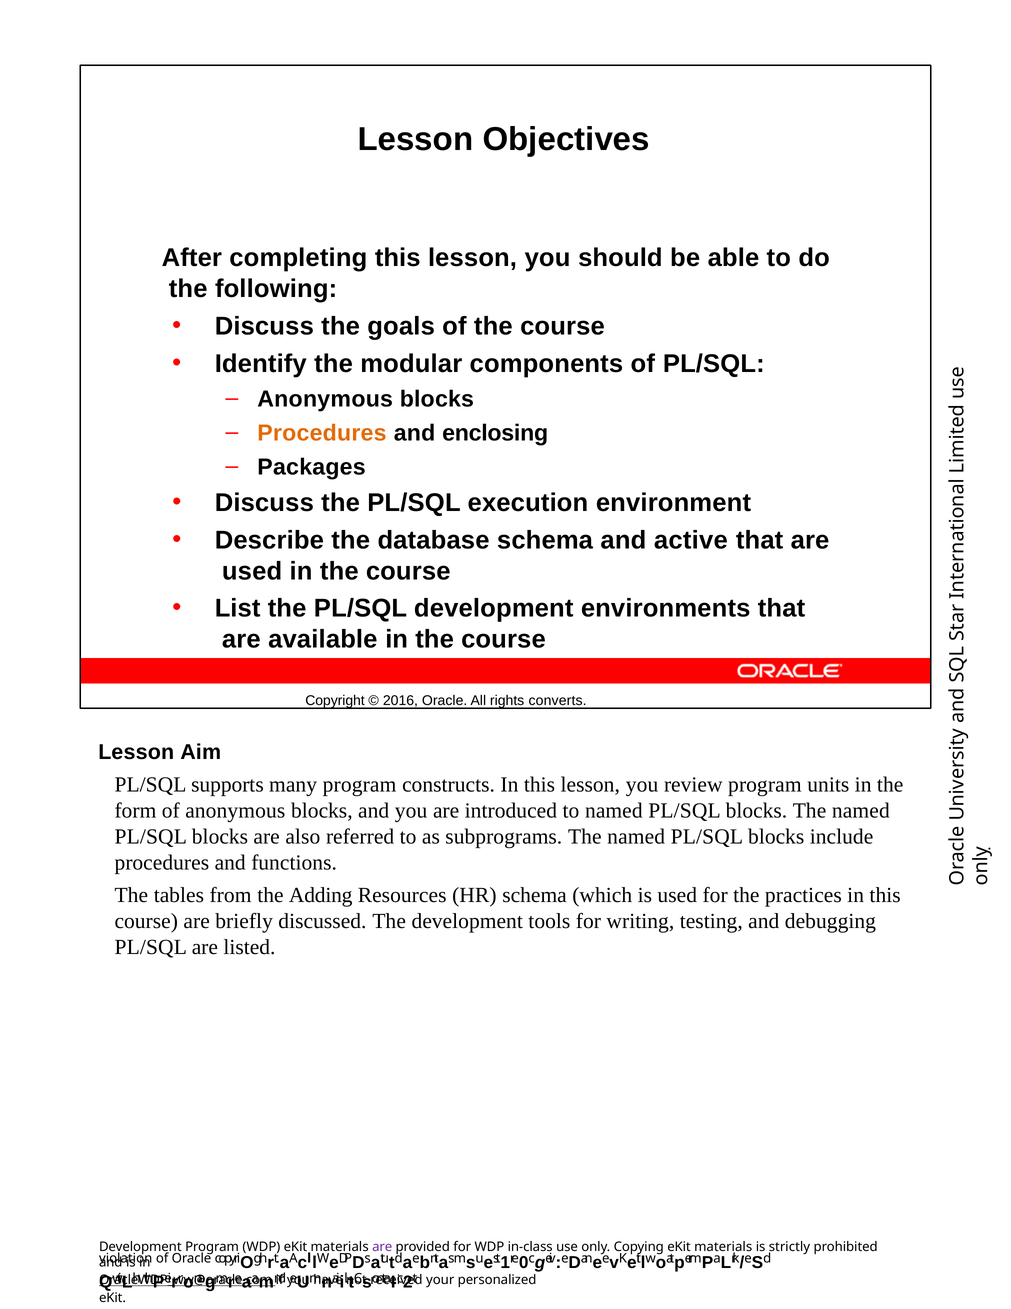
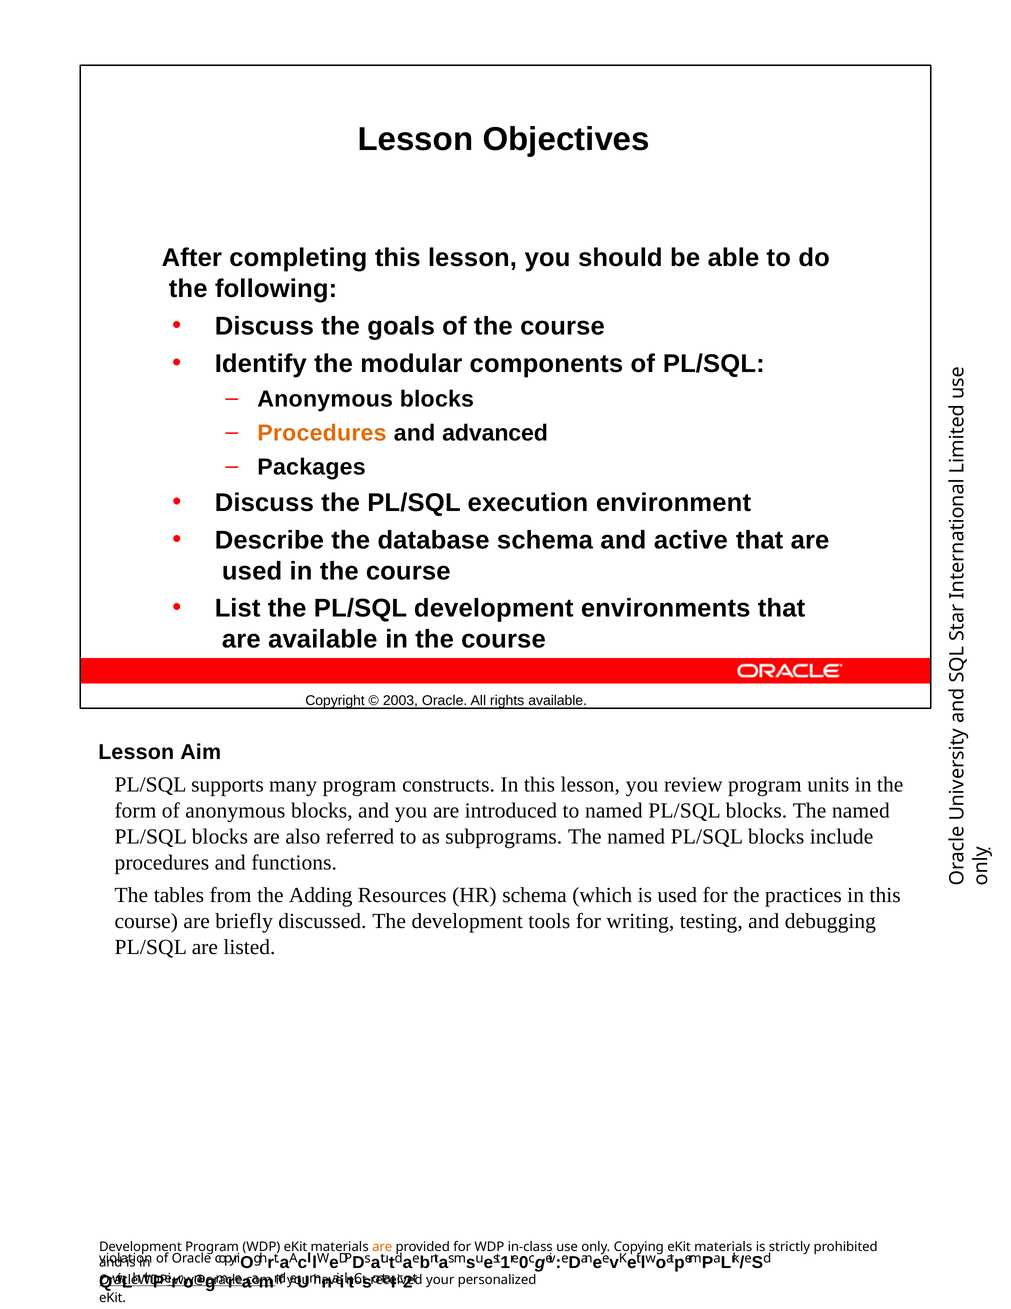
enclosing: enclosing -> advanced
2016: 2016 -> 2003
rights converts: converts -> available
are at (382, 1246) colour: purple -> orange
